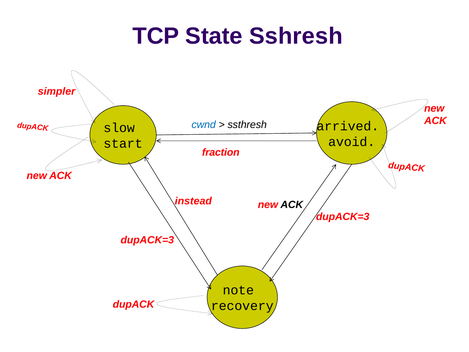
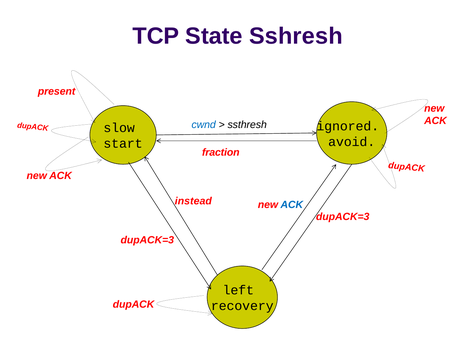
simpler: simpler -> present
arrived: arrived -> ignored
ACK at (292, 205) colour: black -> blue
note: note -> left
